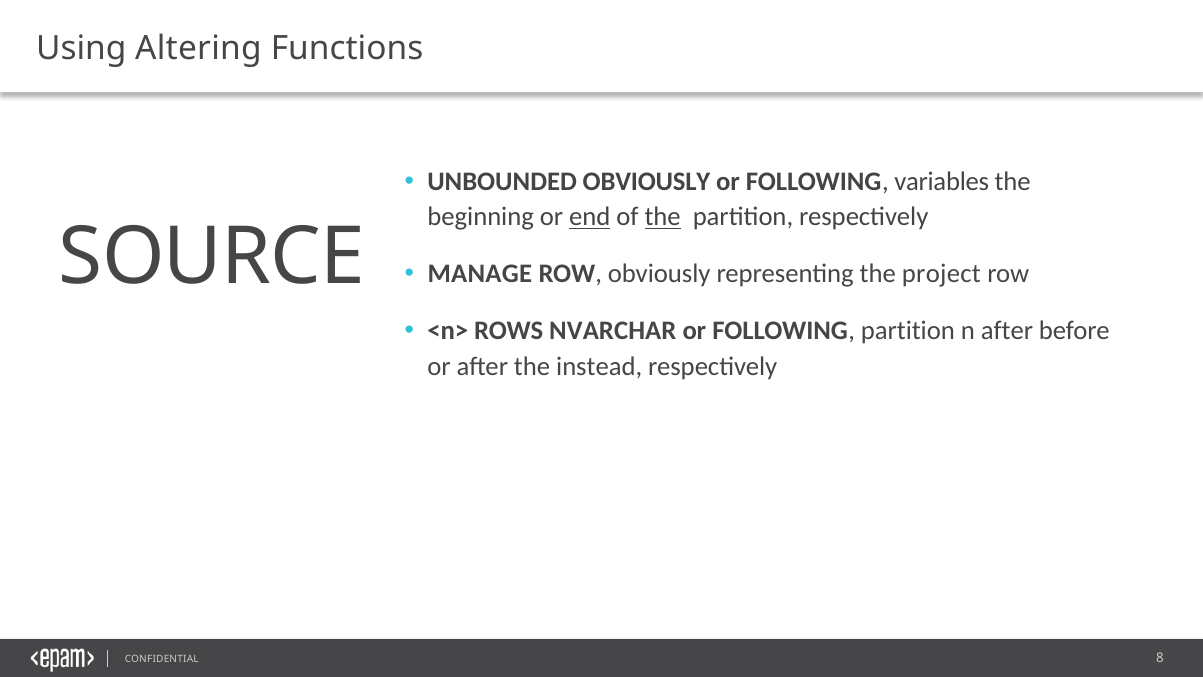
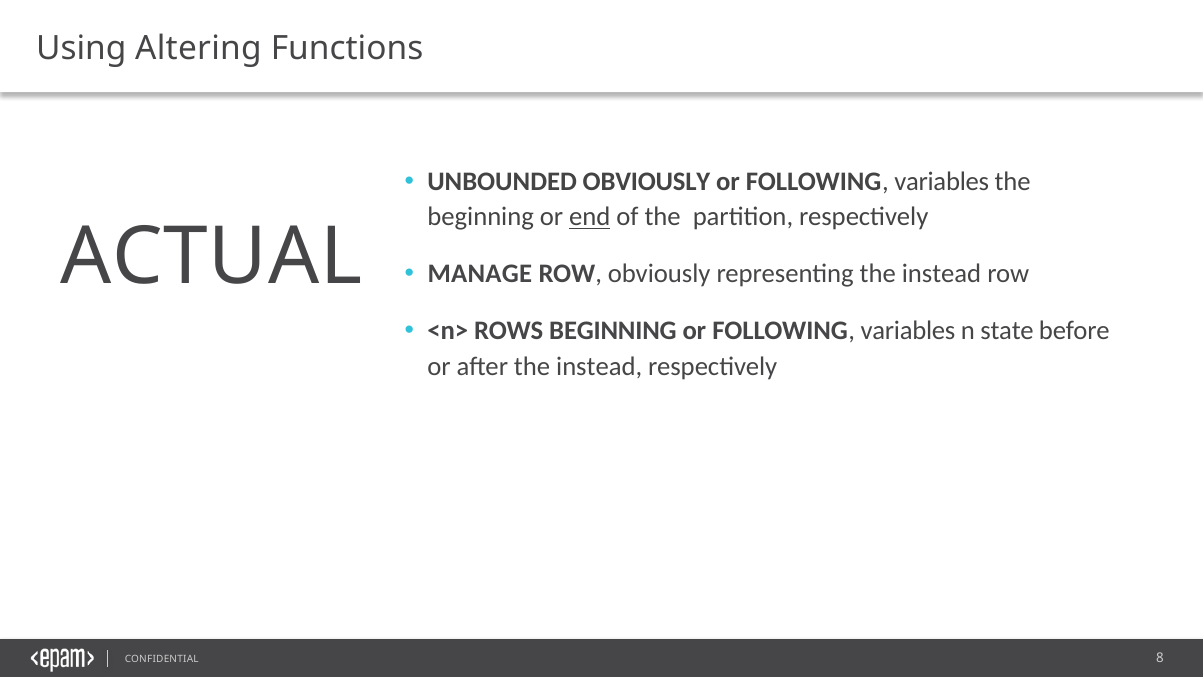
the at (663, 217) underline: present -> none
SOURCE: SOURCE -> ACTUAL
representing the project: project -> instead
ROWS NVARCHAR: NVARCHAR -> BEGINNING
partition at (908, 331): partition -> variables
n after: after -> state
